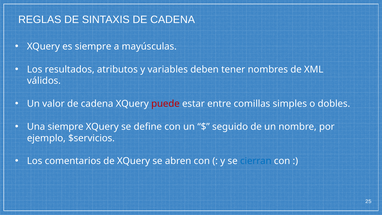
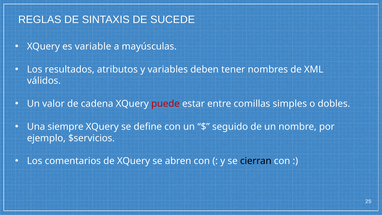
SINTAXIS DE CADENA: CADENA -> SUCEDE
es siempre: siempre -> variable
cierran colour: blue -> black
